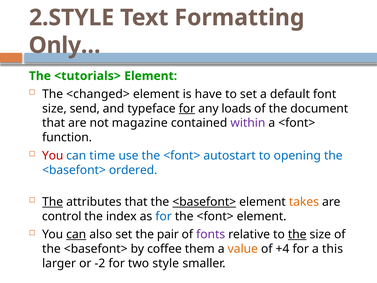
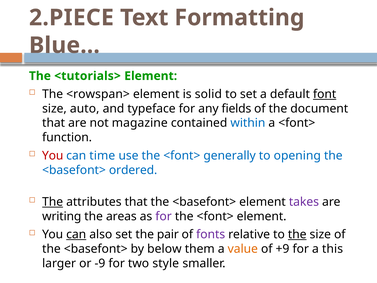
2.STYLE: 2.STYLE -> 2.PIECE
Only…: Only… -> Blue…
<changed>: <changed> -> <rowspan>
have: have -> solid
font underline: none -> present
send: send -> auto
for at (187, 108) underline: present -> none
loads: loads -> fields
within colour: purple -> blue
autostart: autostart -> generally
<basefont> at (204, 202) underline: present -> none
takes colour: orange -> purple
control: control -> writing
index: index -> areas
for at (164, 216) colour: blue -> purple
coffee: coffee -> below
+4: +4 -> +9
-2: -2 -> -9
